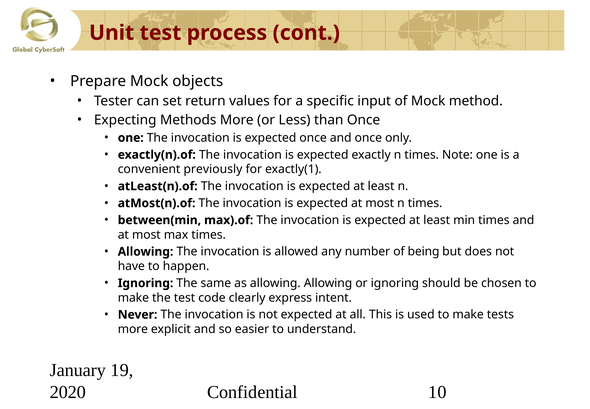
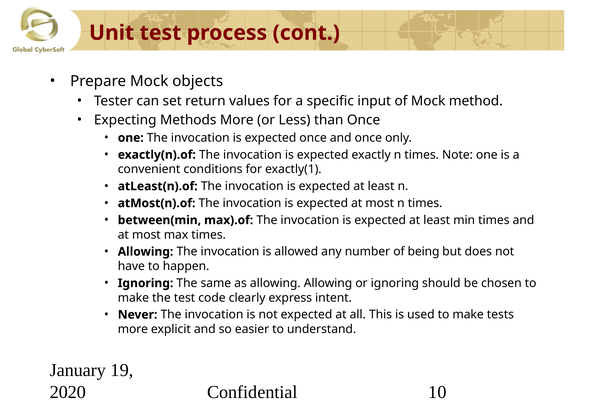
previously: previously -> conditions
